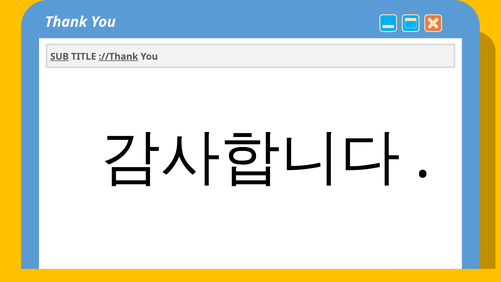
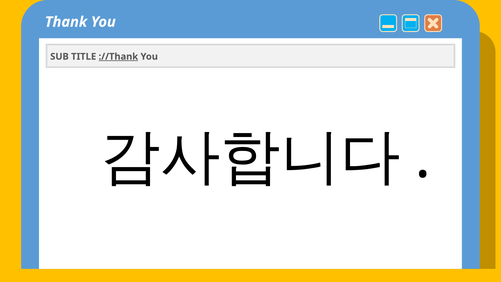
SUB underline: present -> none
